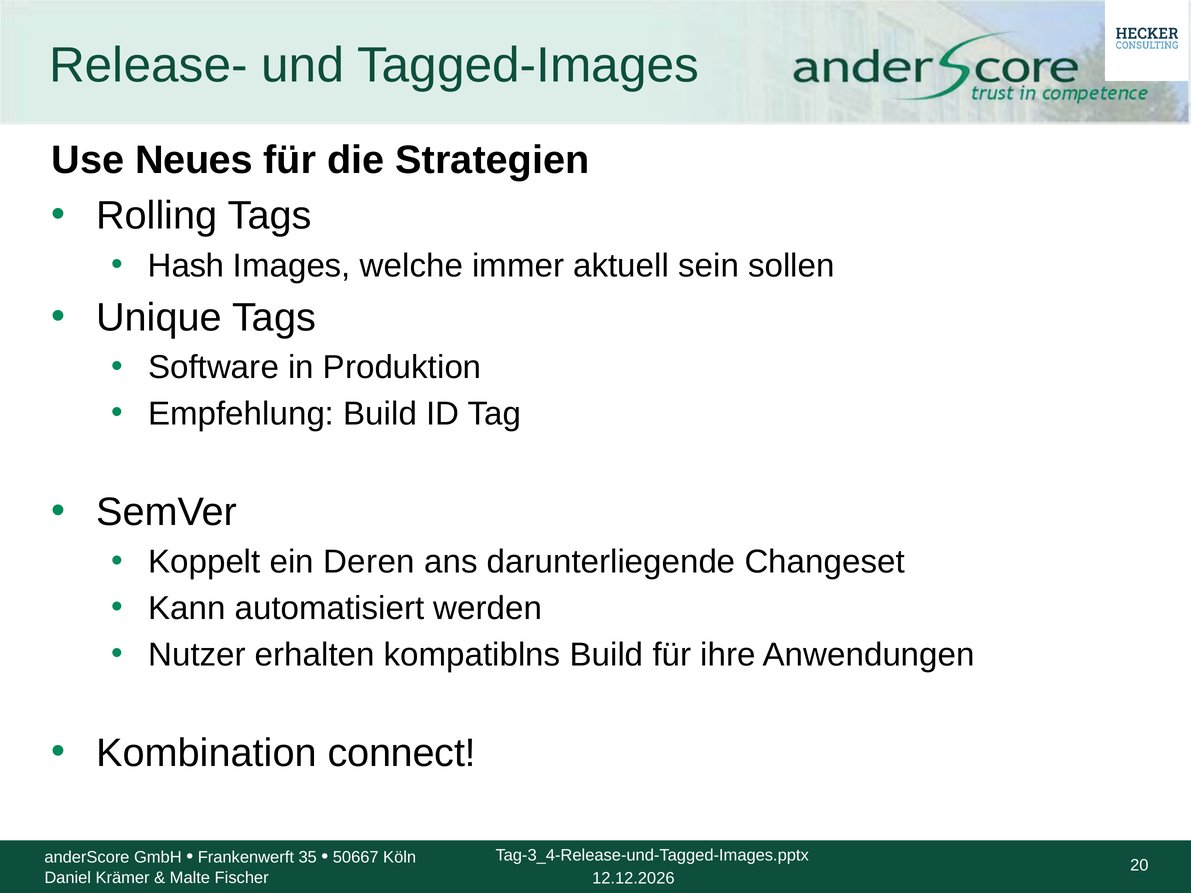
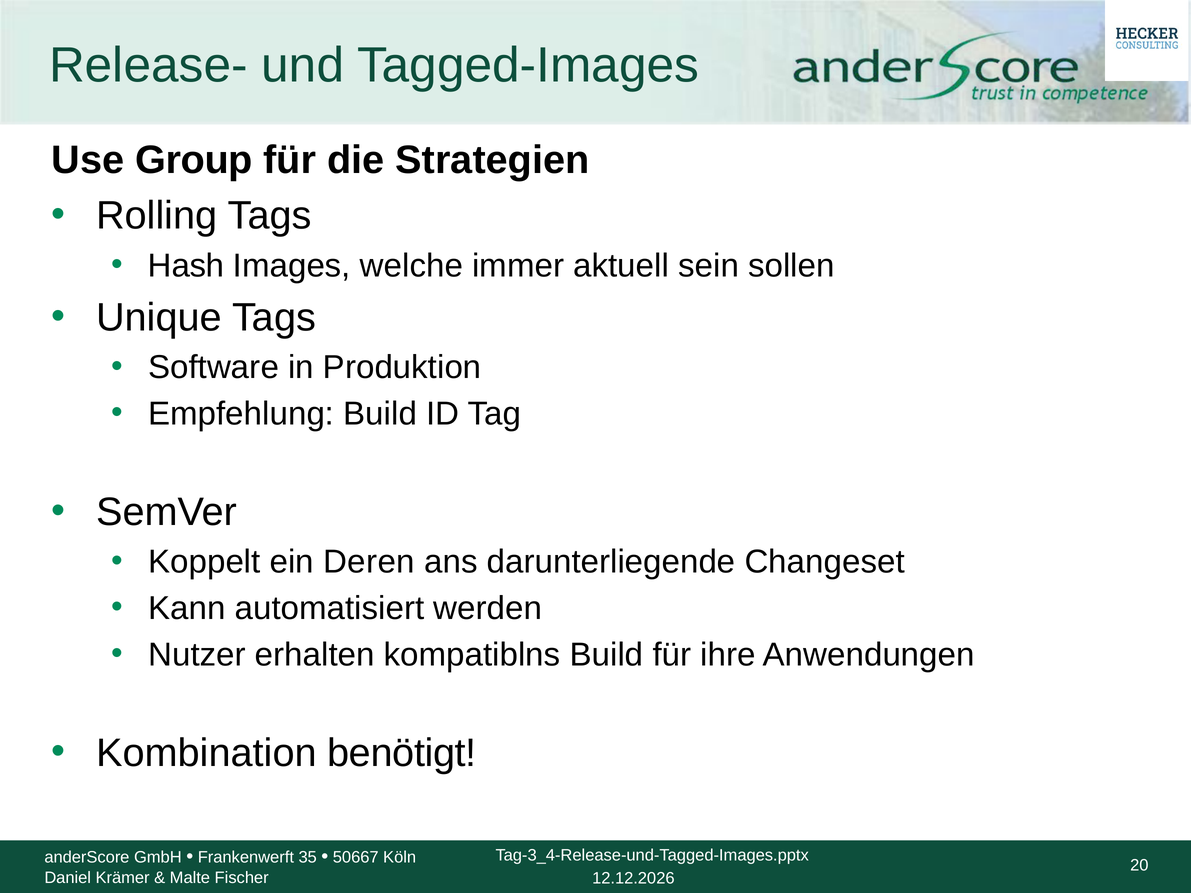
Neues: Neues -> Group
connect: connect -> benötigt
